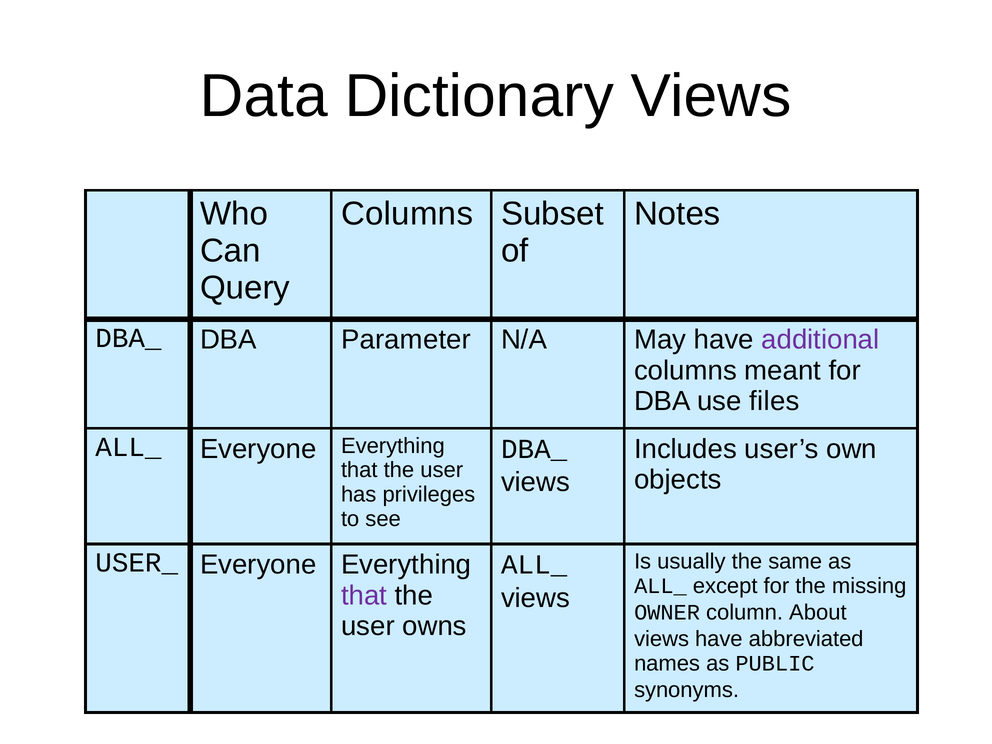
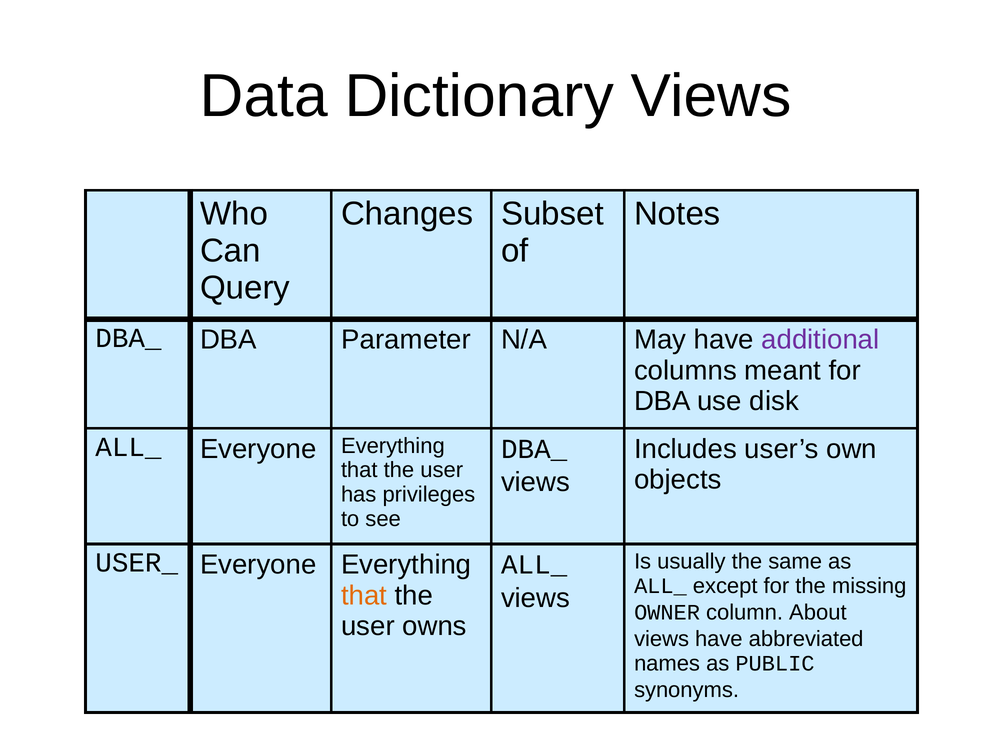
Columns at (407, 214): Columns -> Changes
files: files -> disk
that at (364, 595) colour: purple -> orange
